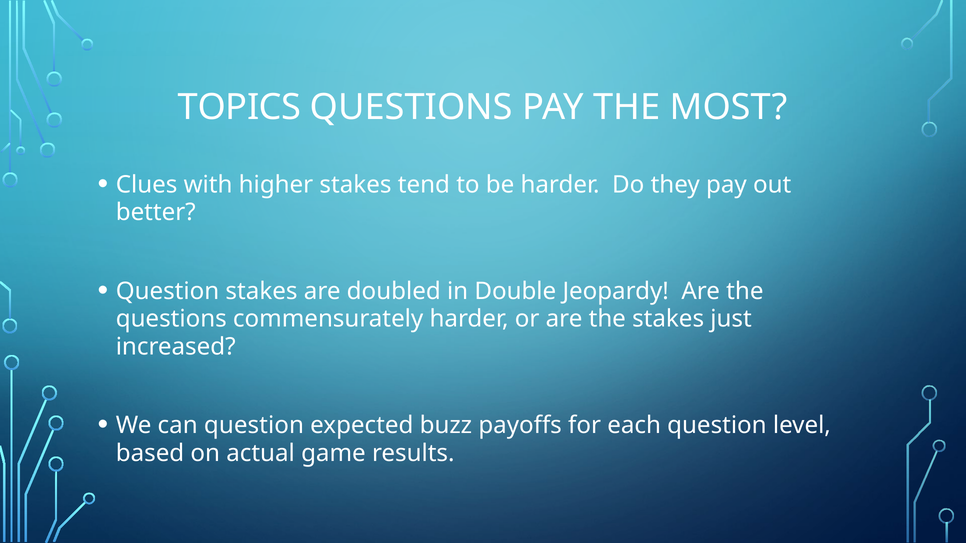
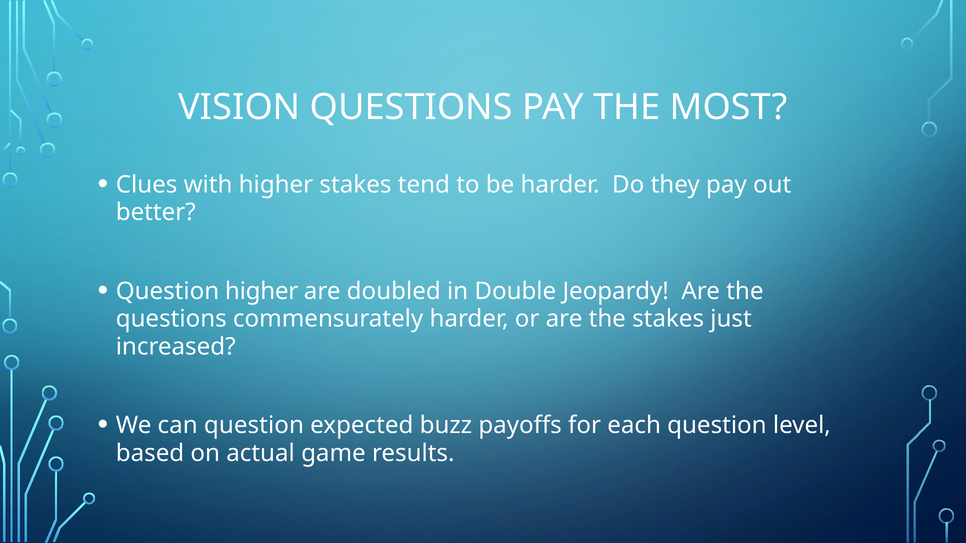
TOPICS: TOPICS -> VISION
Question stakes: stakes -> higher
